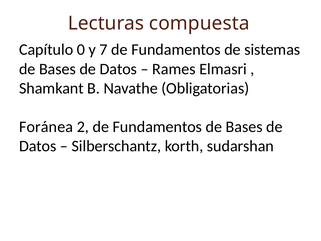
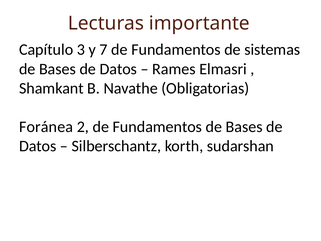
compuesta: compuesta -> importante
0: 0 -> 3
